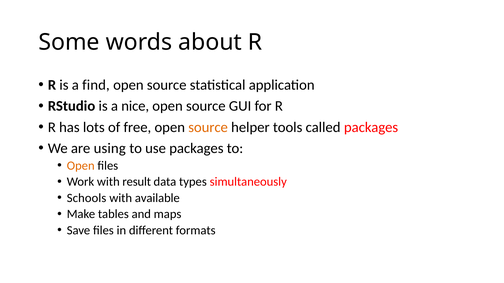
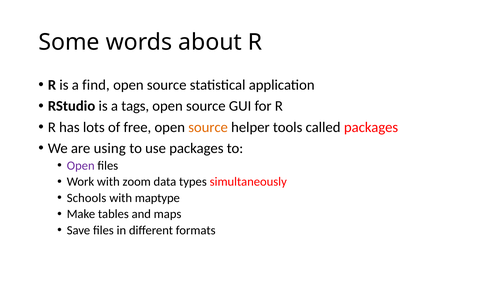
nice: nice -> tags
Open at (81, 166) colour: orange -> purple
result: result -> zoom
available: available -> maptype
